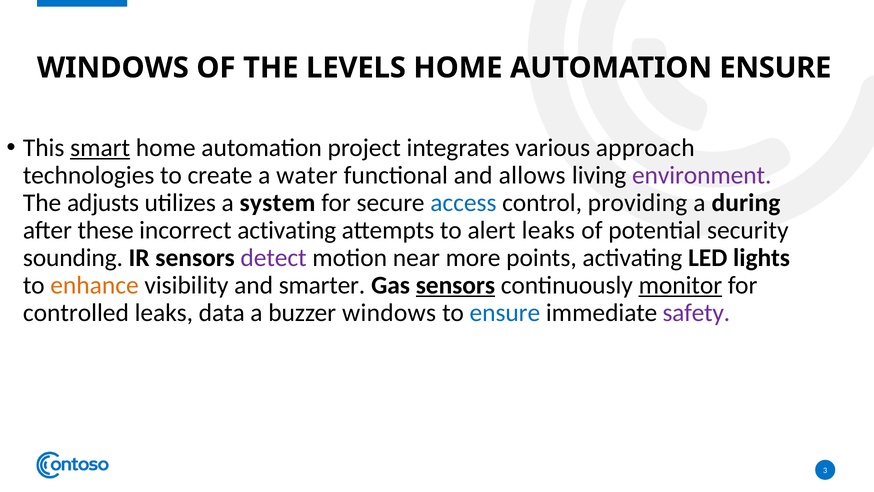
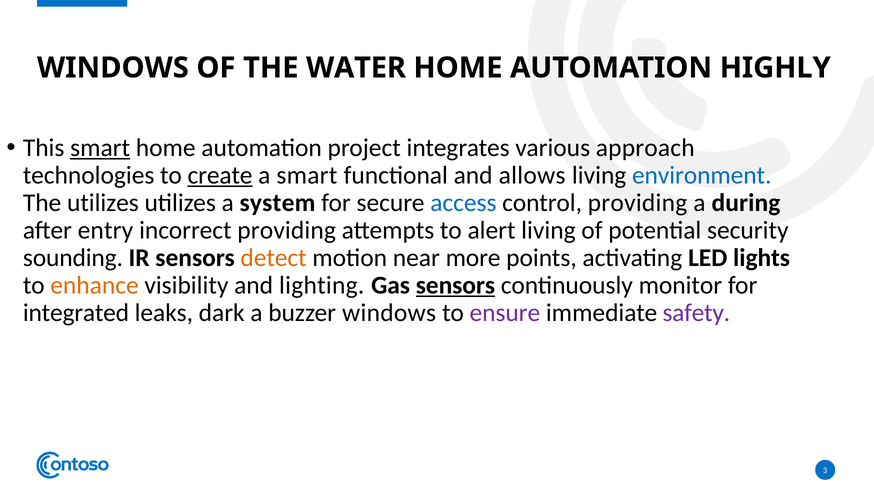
LEVELS: LEVELS -> WATER
AUTOMATION ENSURE: ENSURE -> HIGHLY
create underline: none -> present
a water: water -> smart
environment colour: purple -> blue
The adjusts: adjusts -> utilizes
these: these -> entry
incorrect activating: activating -> providing
alert leaks: leaks -> living
detect colour: purple -> orange
smarter: smarter -> lighting
monitor underline: present -> none
controlled: controlled -> integrated
data: data -> dark
ensure at (505, 313) colour: blue -> purple
